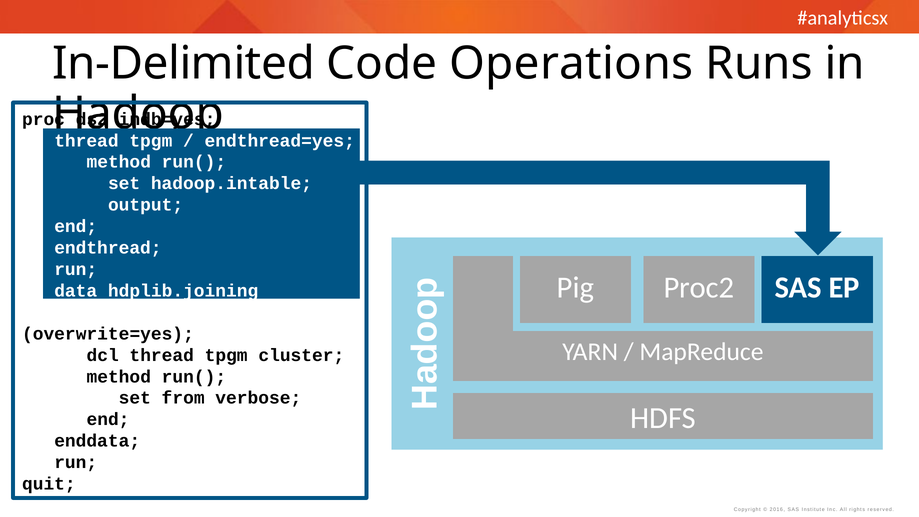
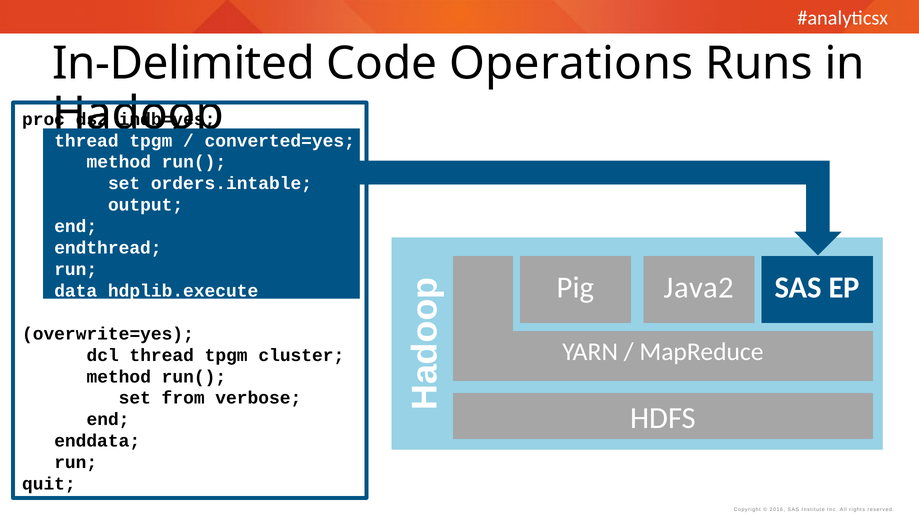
endthread=yes: endthread=yes -> converted=yes
hadoop.intable: hadoop.intable -> orders.intable
Proc2: Proc2 -> Java2
hdplib.joining: hdplib.joining -> hdplib.execute
